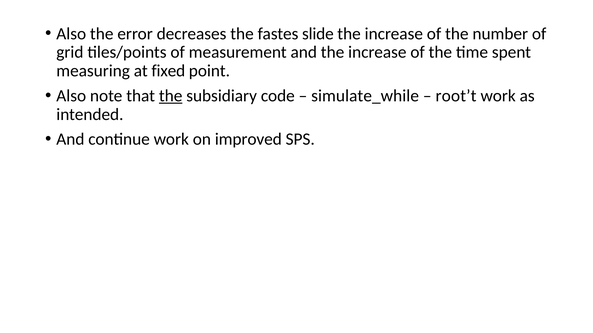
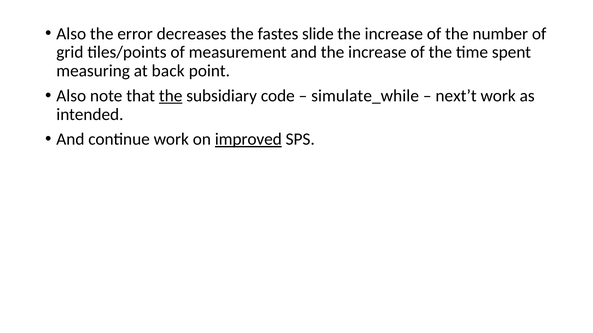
fixed: fixed -> back
root’t: root’t -> next’t
improved underline: none -> present
